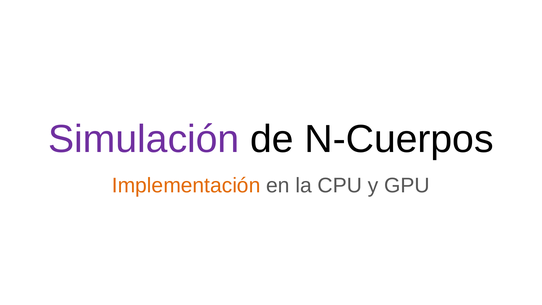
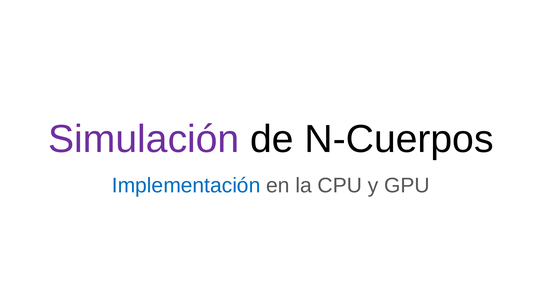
Implementación colour: orange -> blue
